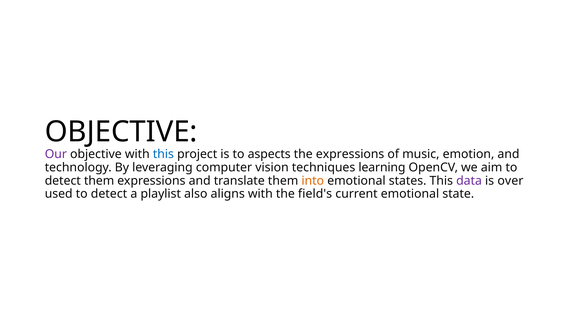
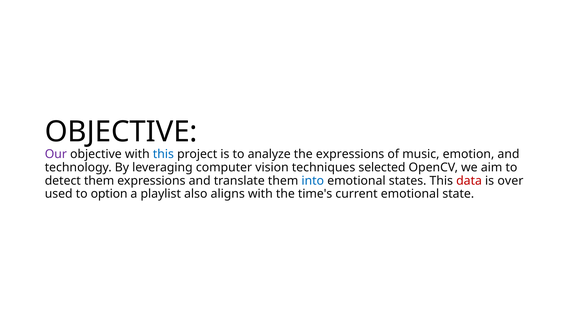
aspects: aspects -> analyze
learning: learning -> selected
into colour: orange -> blue
data colour: purple -> red
used to detect: detect -> option
field's: field's -> time's
